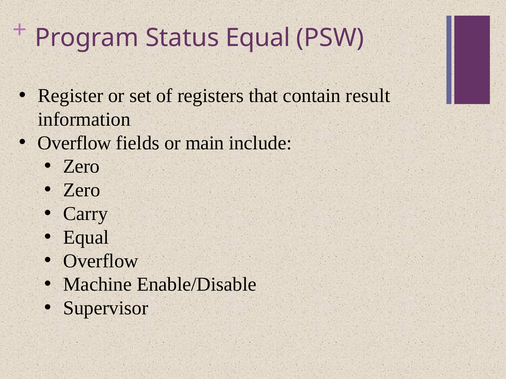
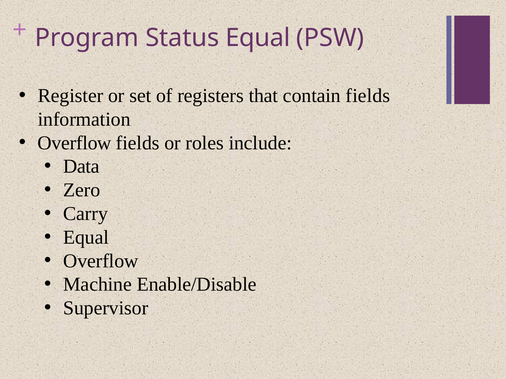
contain result: result -> fields
main: main -> roles
Zero at (81, 167): Zero -> Data
